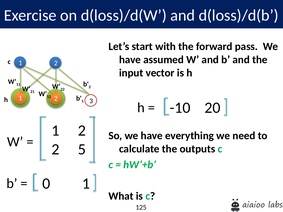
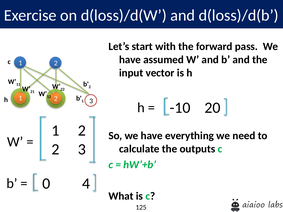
5 at (82, 150): 5 -> 3
0 1: 1 -> 4
